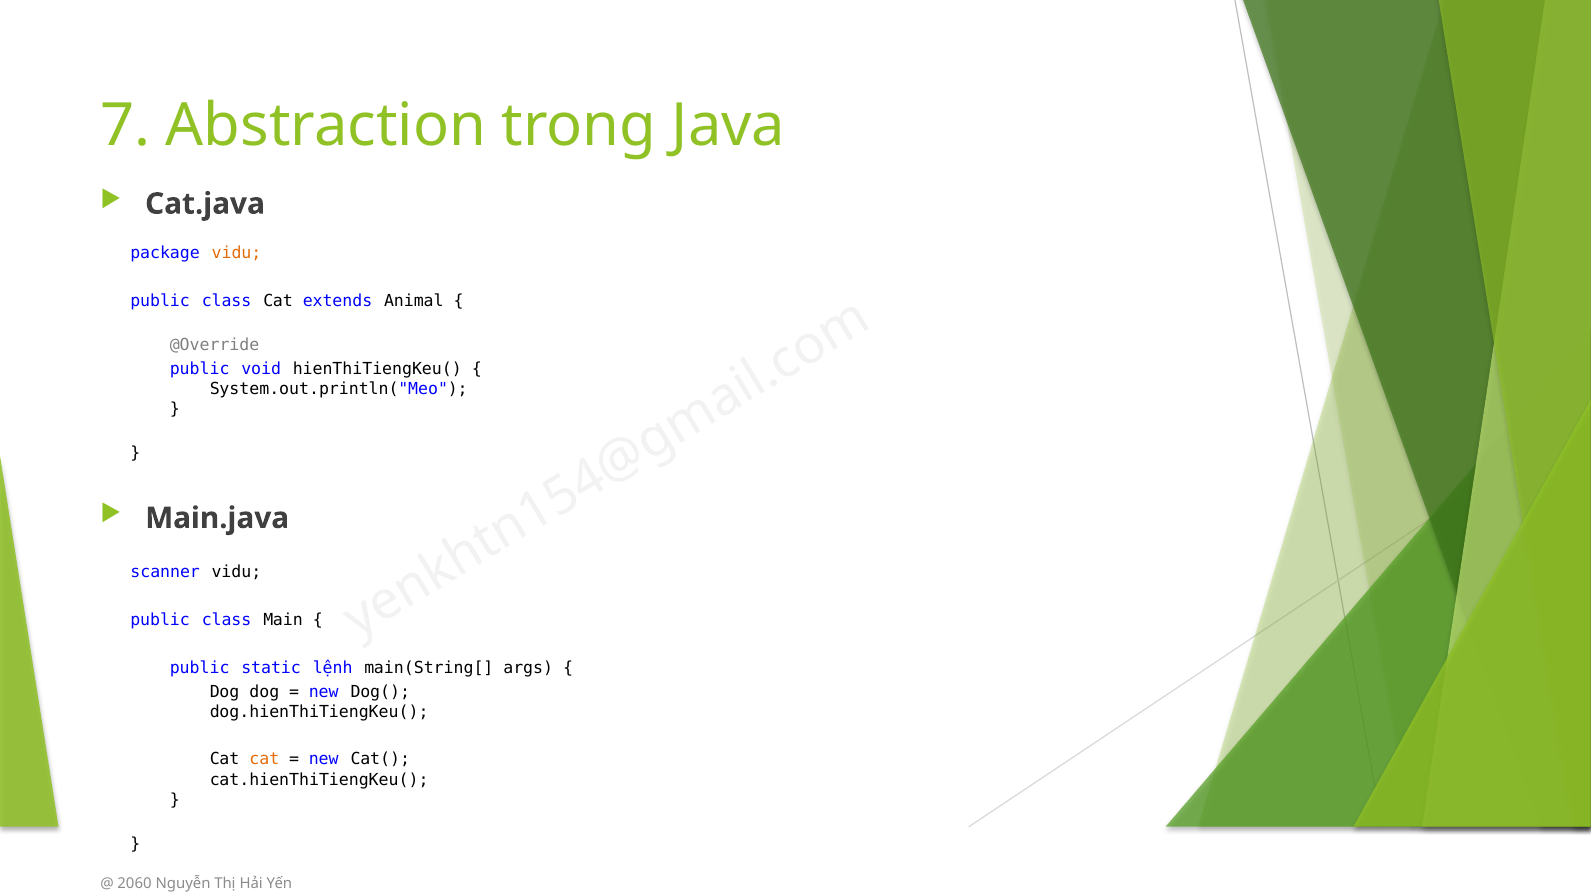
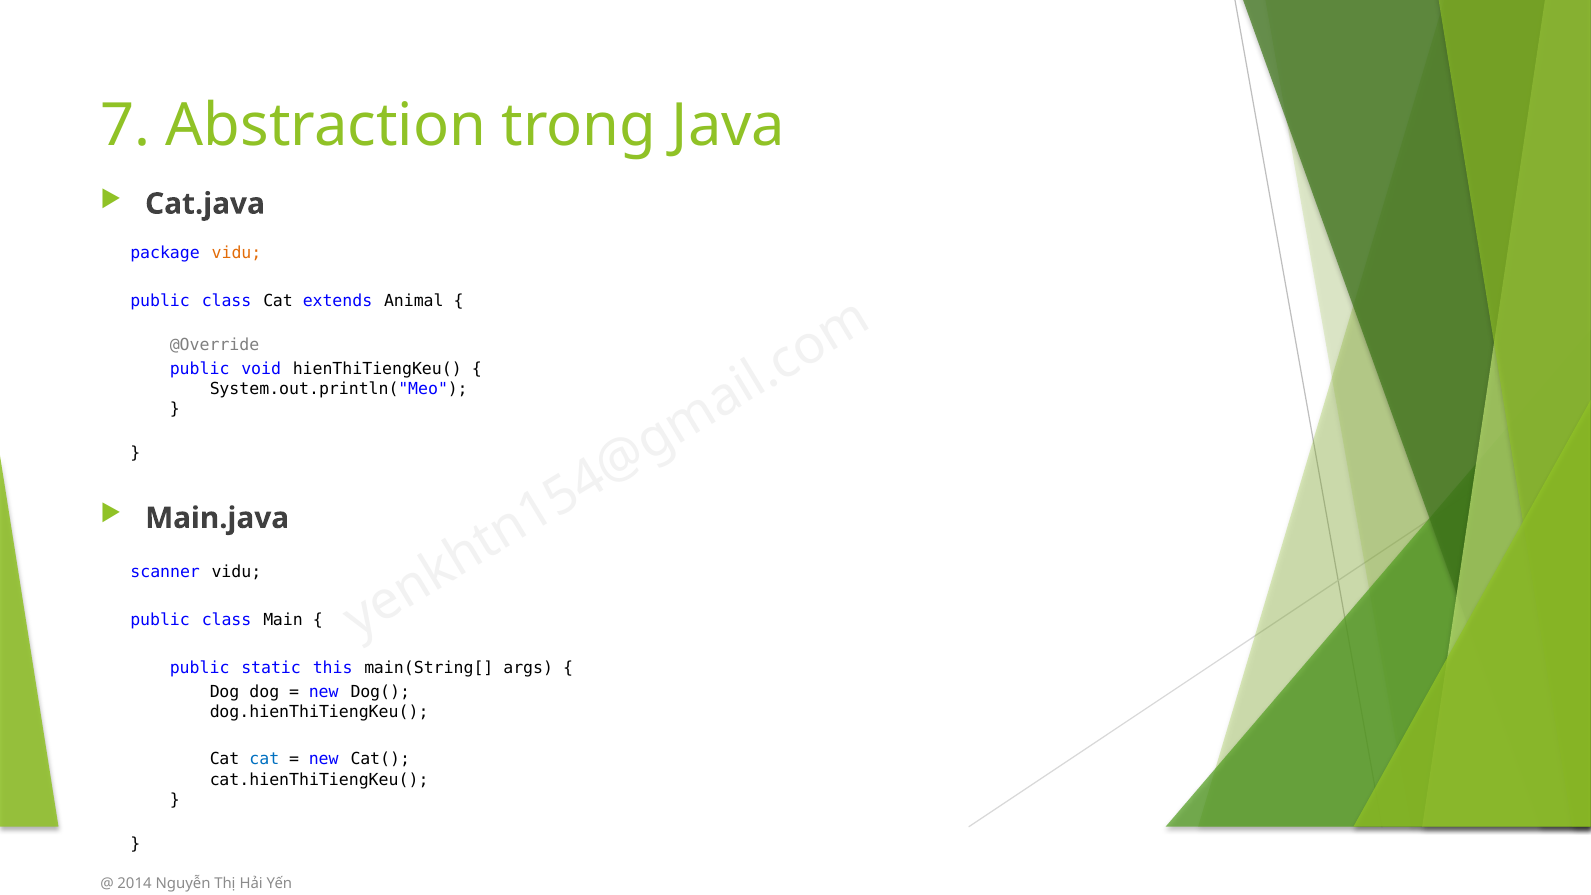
lệnh: lệnh -> this
cat at (264, 759) colour: orange -> blue
2060: 2060 -> 2014
